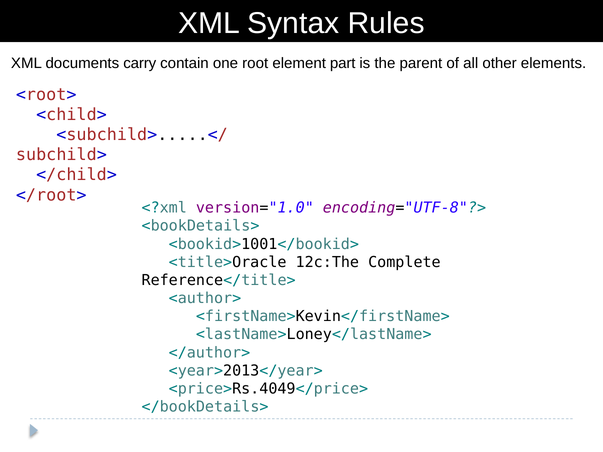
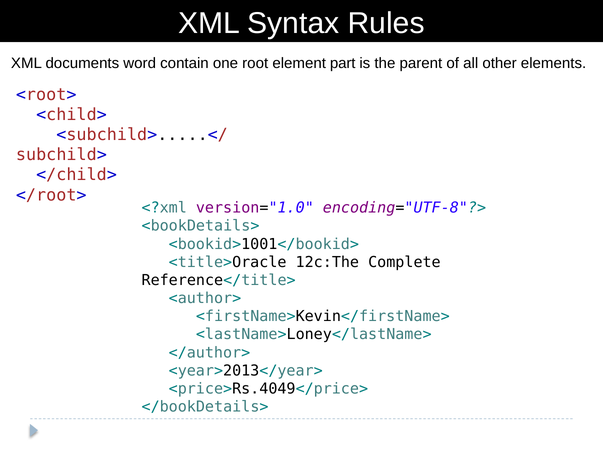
carry: carry -> word
